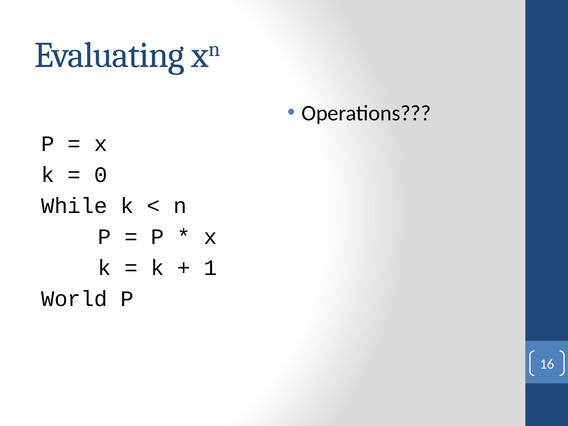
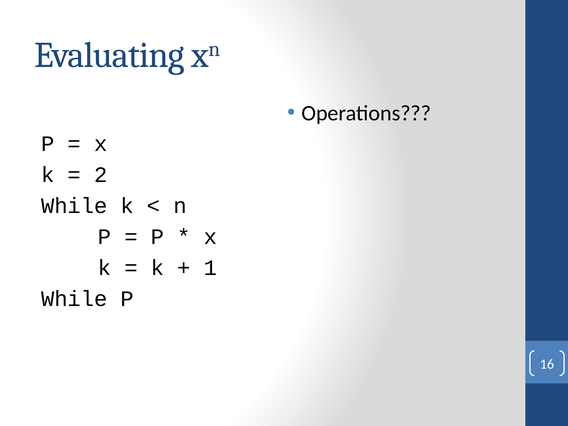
0: 0 -> 2
World at (74, 299): World -> While
